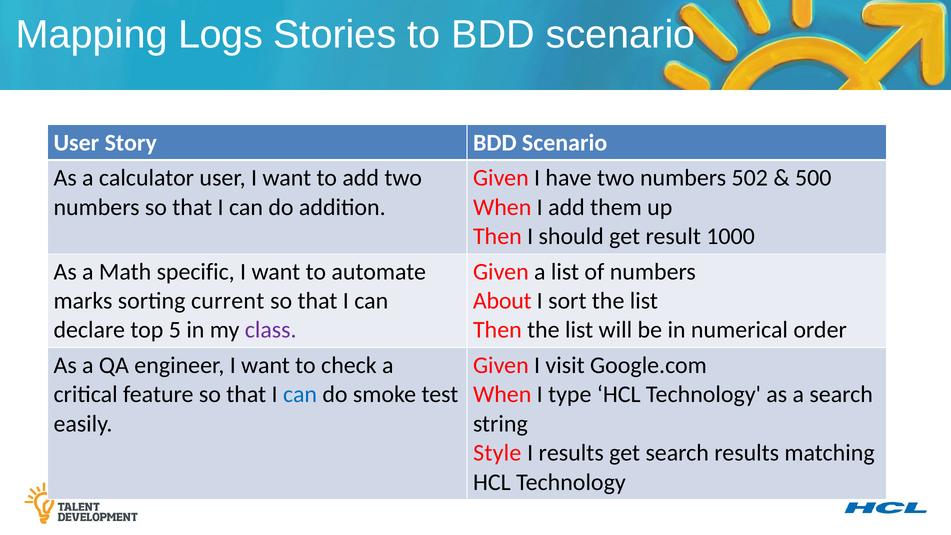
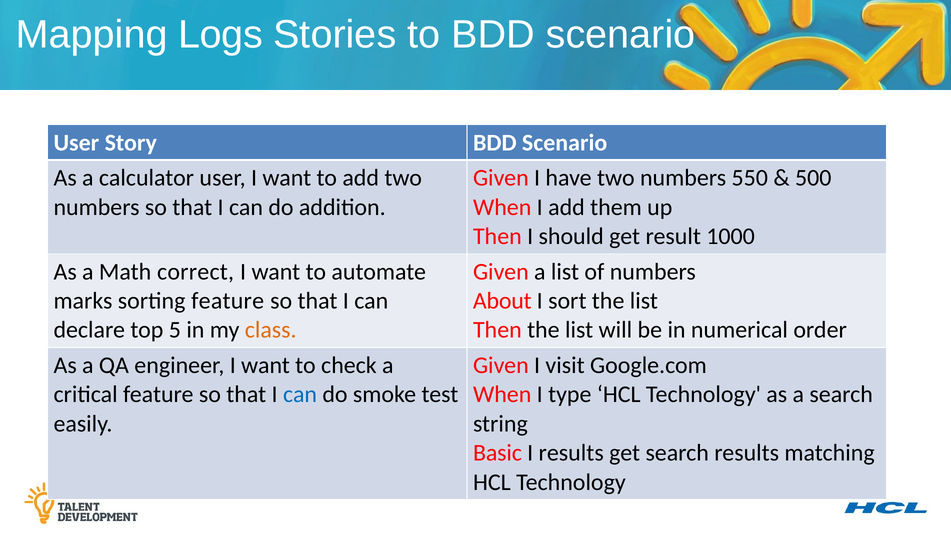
502: 502 -> 550
specific: specific -> correct
sorting current: current -> feature
class colour: purple -> orange
Style: Style -> Basic
